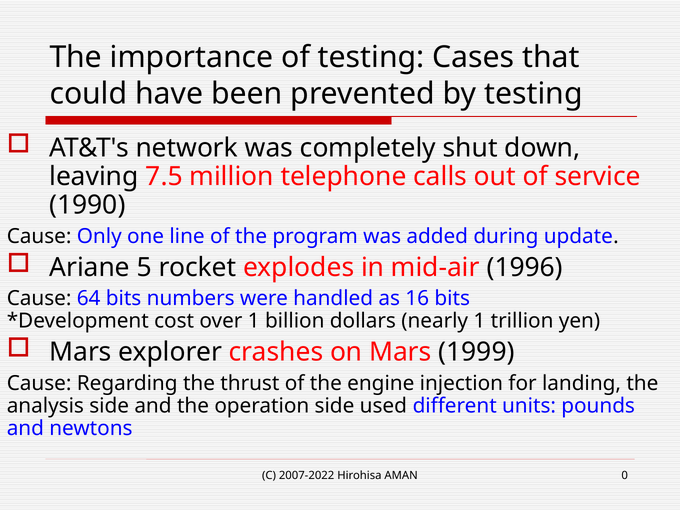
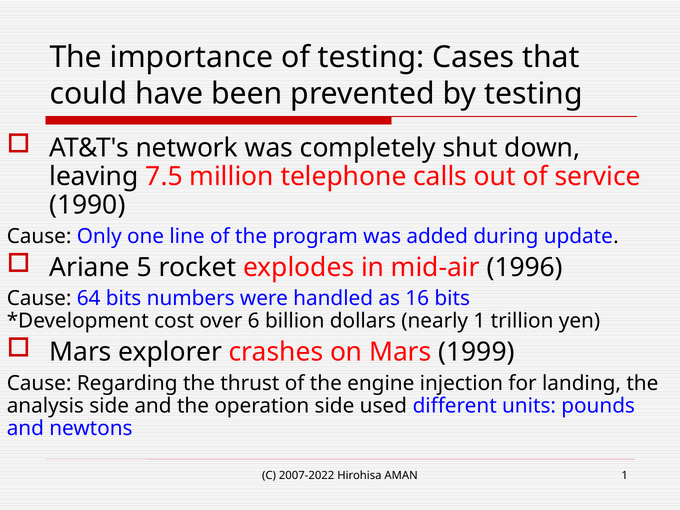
over 1: 1 -> 6
AMAN 0: 0 -> 1
